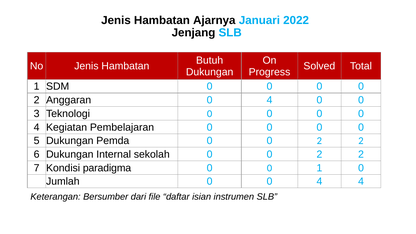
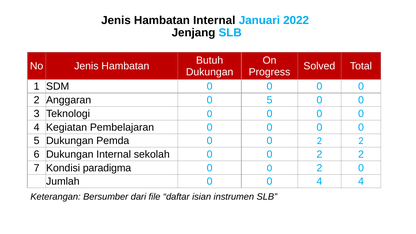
Hambatan Ajarnya: Ajarnya -> Internal
Anggaran 0 4: 4 -> 5
1 at (319, 168): 1 -> 2
